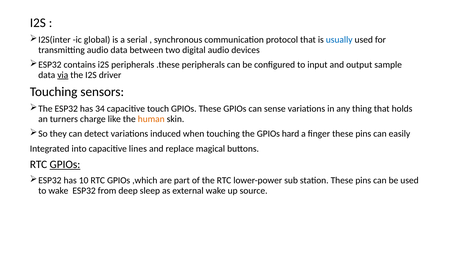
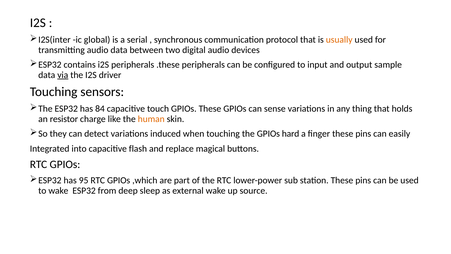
usually colour: blue -> orange
34: 34 -> 84
turners: turners -> resistor
lines: lines -> flash
GPIOs at (65, 164) underline: present -> none
10: 10 -> 95
